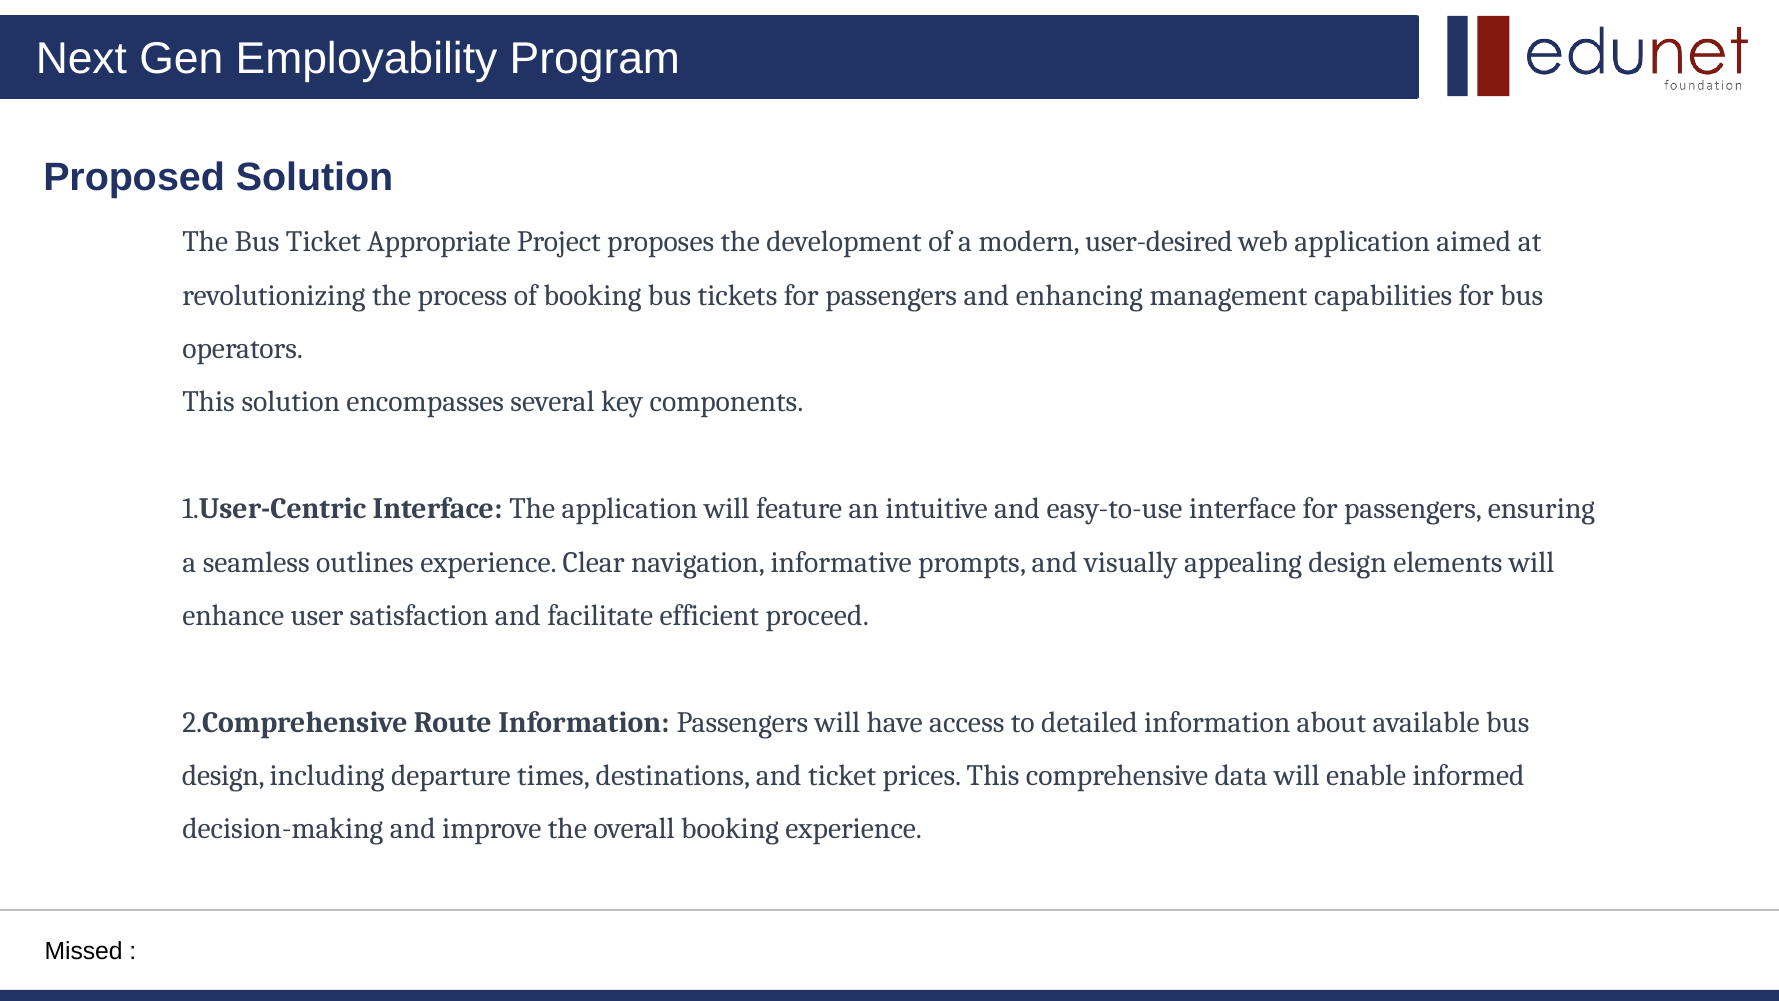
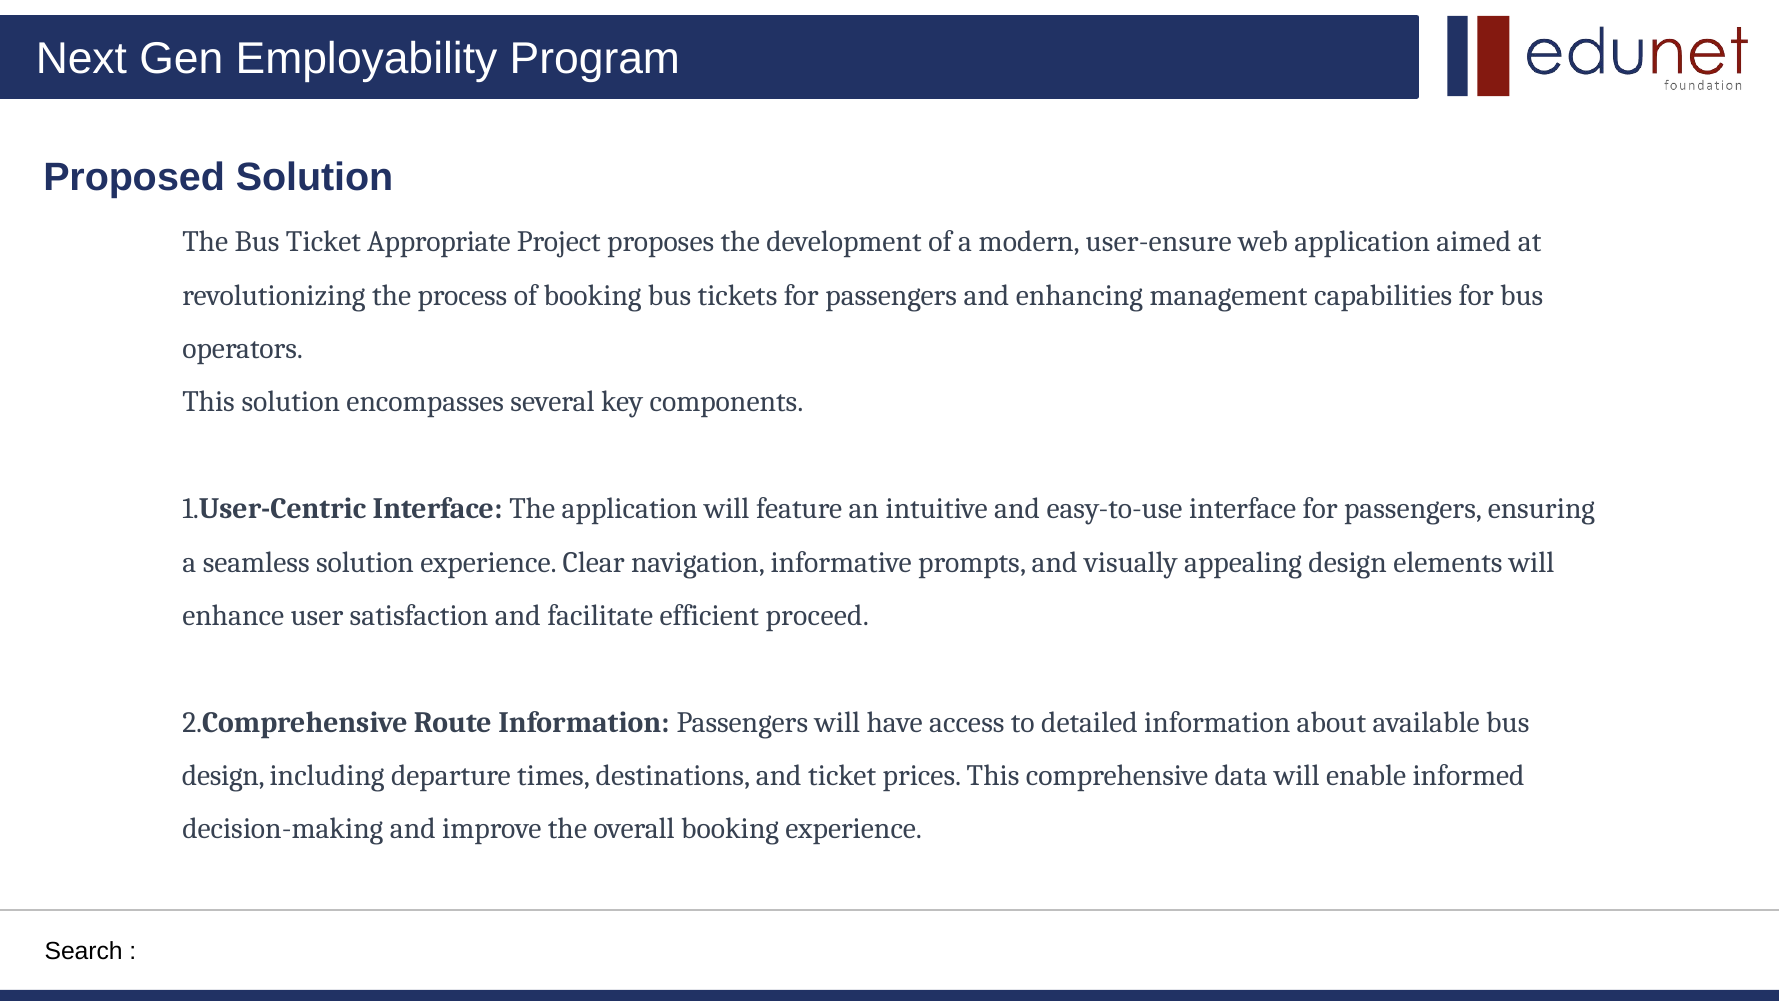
user-desired: user-desired -> user-ensure
seamless outlines: outlines -> solution
Missed: Missed -> Search
